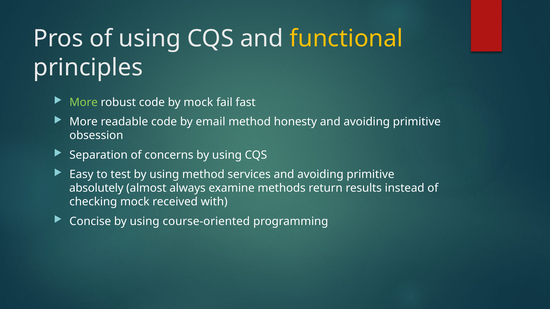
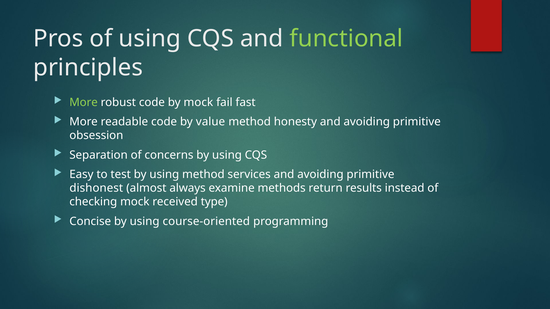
functional colour: yellow -> light green
email: email -> value
absolutely: absolutely -> dishonest
with: with -> type
